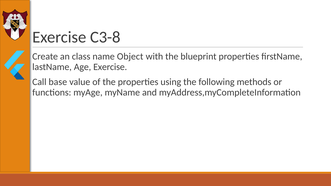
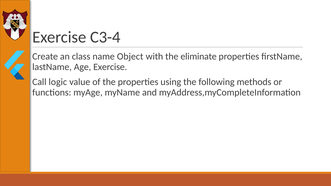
C3-8: C3-8 -> C3-4
blueprint: blueprint -> eliminate
base: base -> logic
